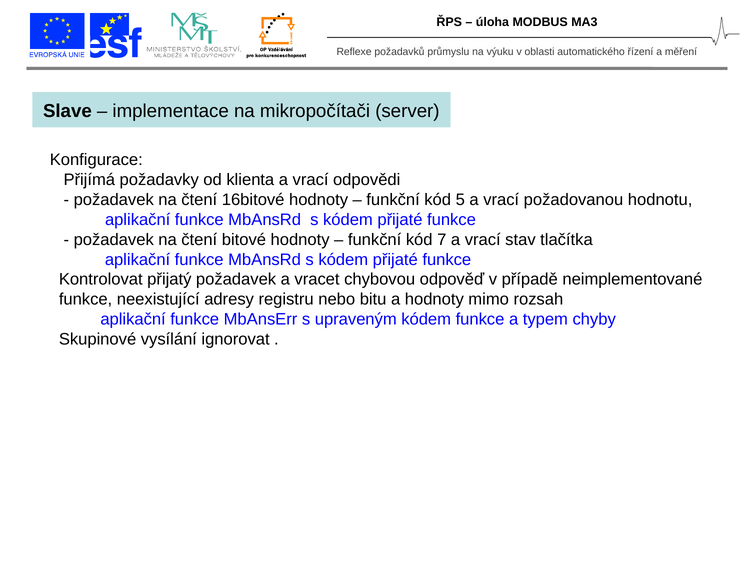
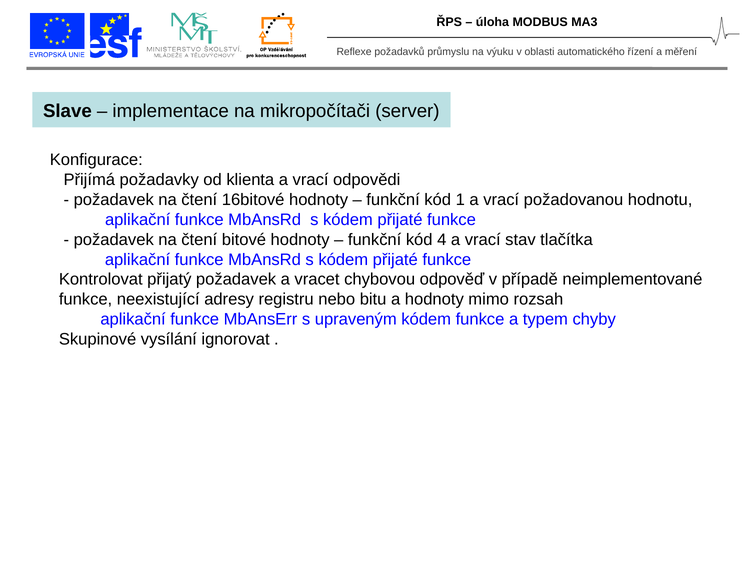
5: 5 -> 1
7: 7 -> 4
